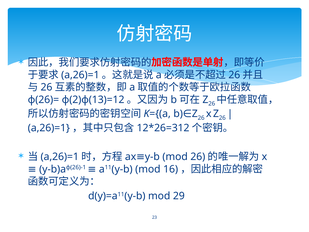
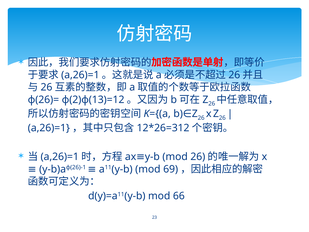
16: 16 -> 69
29: 29 -> 66
